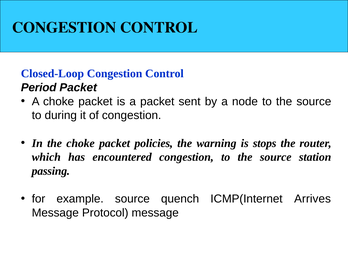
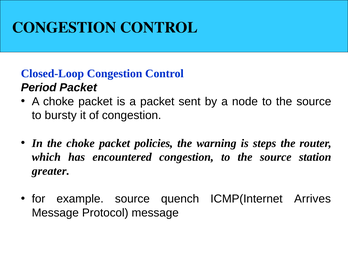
during: during -> bursty
stops: stops -> steps
passing: passing -> greater
